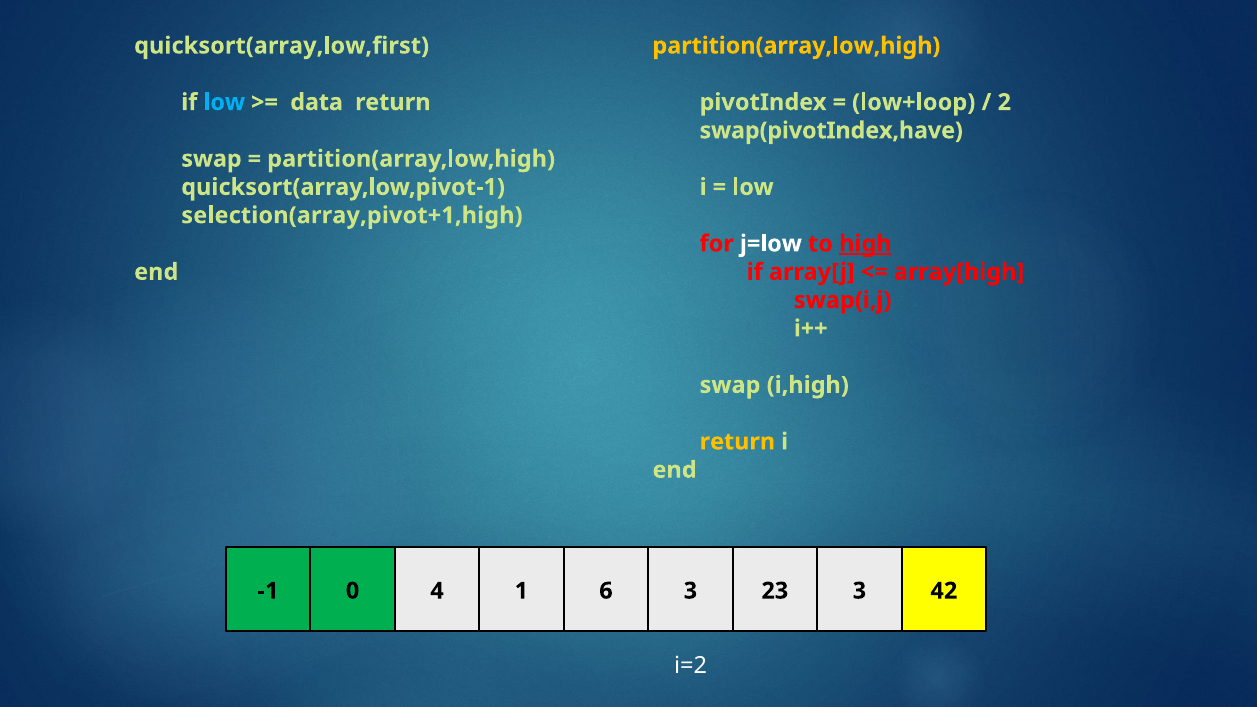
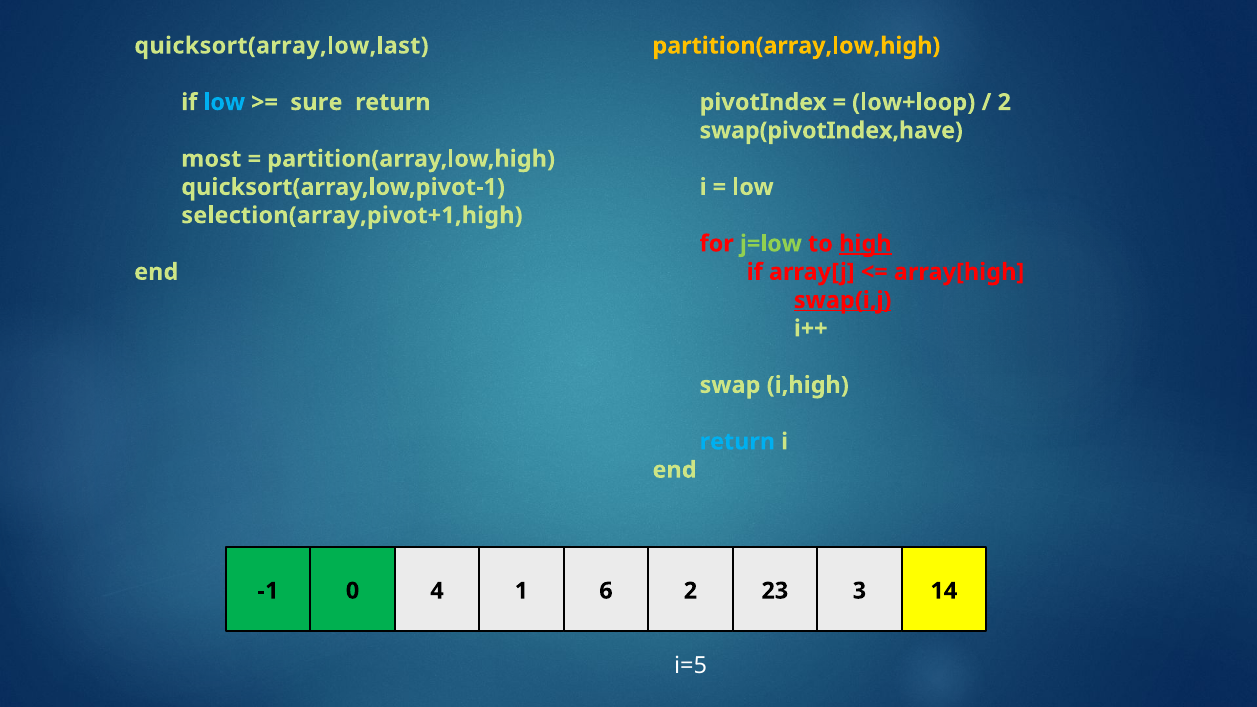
quicksort(array,low,first: quicksort(array,low,first -> quicksort(array,low,last
data: data -> sure
swap at (211, 159): swap -> most
j=low colour: white -> light green
swap(i,j underline: none -> present
return at (737, 442) colour: yellow -> light blue
6 3: 3 -> 2
42: 42 -> 14
i=2: i=2 -> i=5
